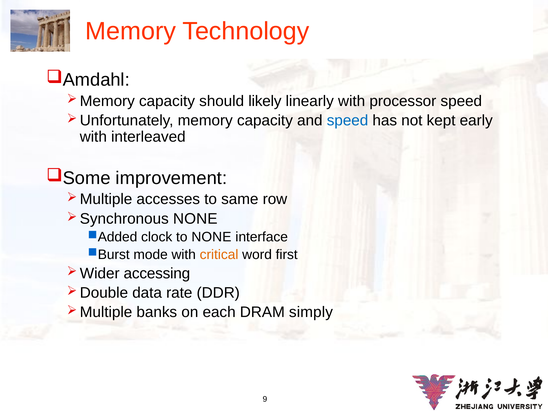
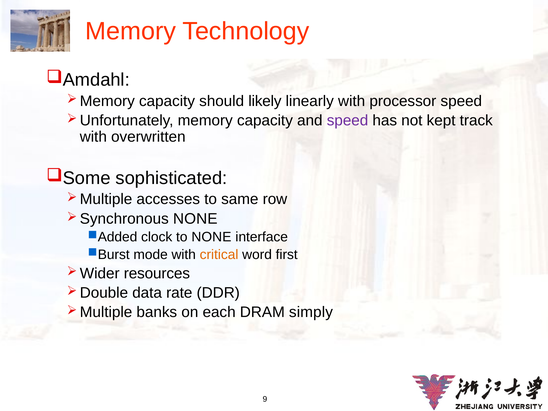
speed at (348, 121) colour: blue -> purple
early: early -> track
interleaved: interleaved -> overwritten
improvement: improvement -> sophisticated
accessing: accessing -> resources
